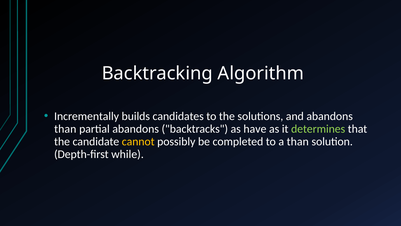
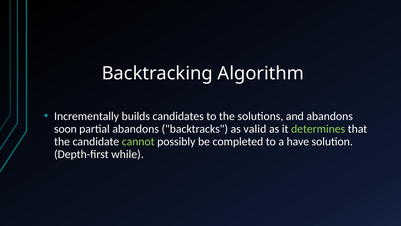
than at (65, 129): than -> soon
have: have -> valid
cannot colour: yellow -> light green
a than: than -> have
